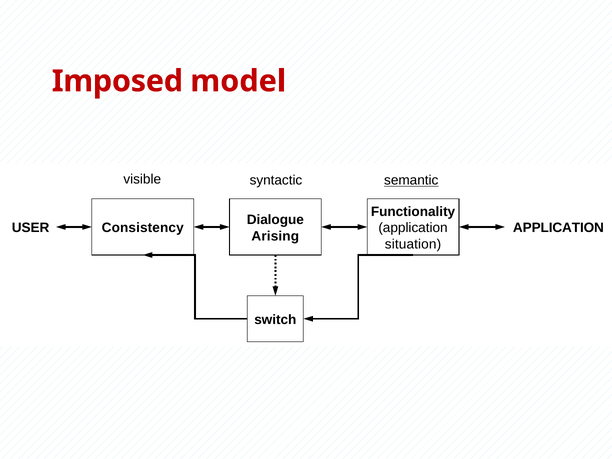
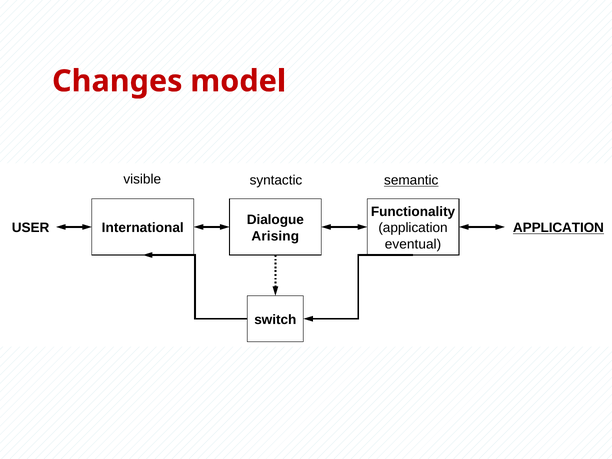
Imposed: Imposed -> Changes
Consistency: Consistency -> International
APPLICATION at (558, 228) underline: none -> present
situation: situation -> eventual
